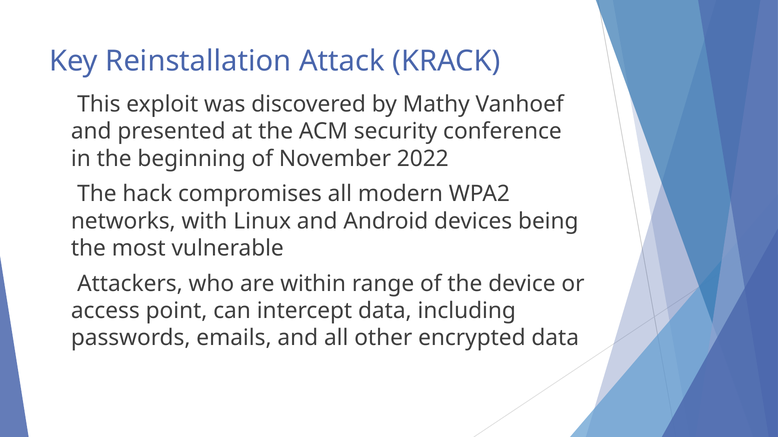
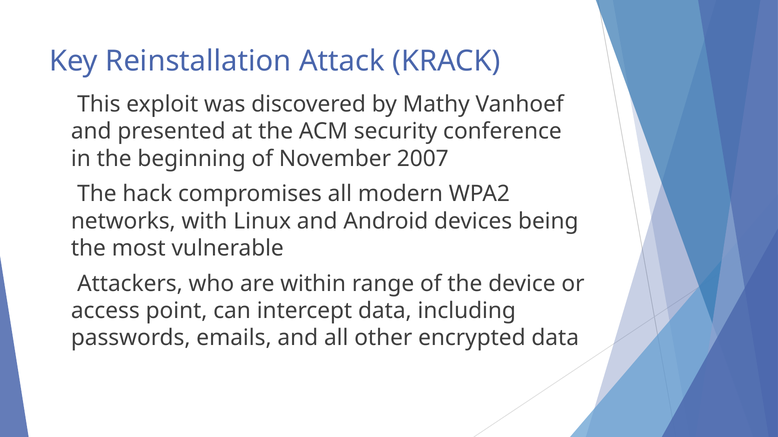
2022: 2022 -> 2007
